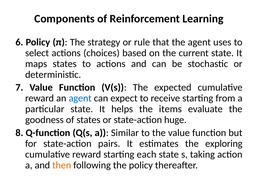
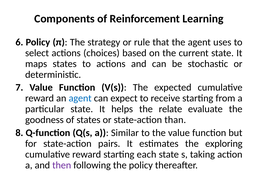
items: items -> relate
huge: huge -> than
then colour: orange -> purple
